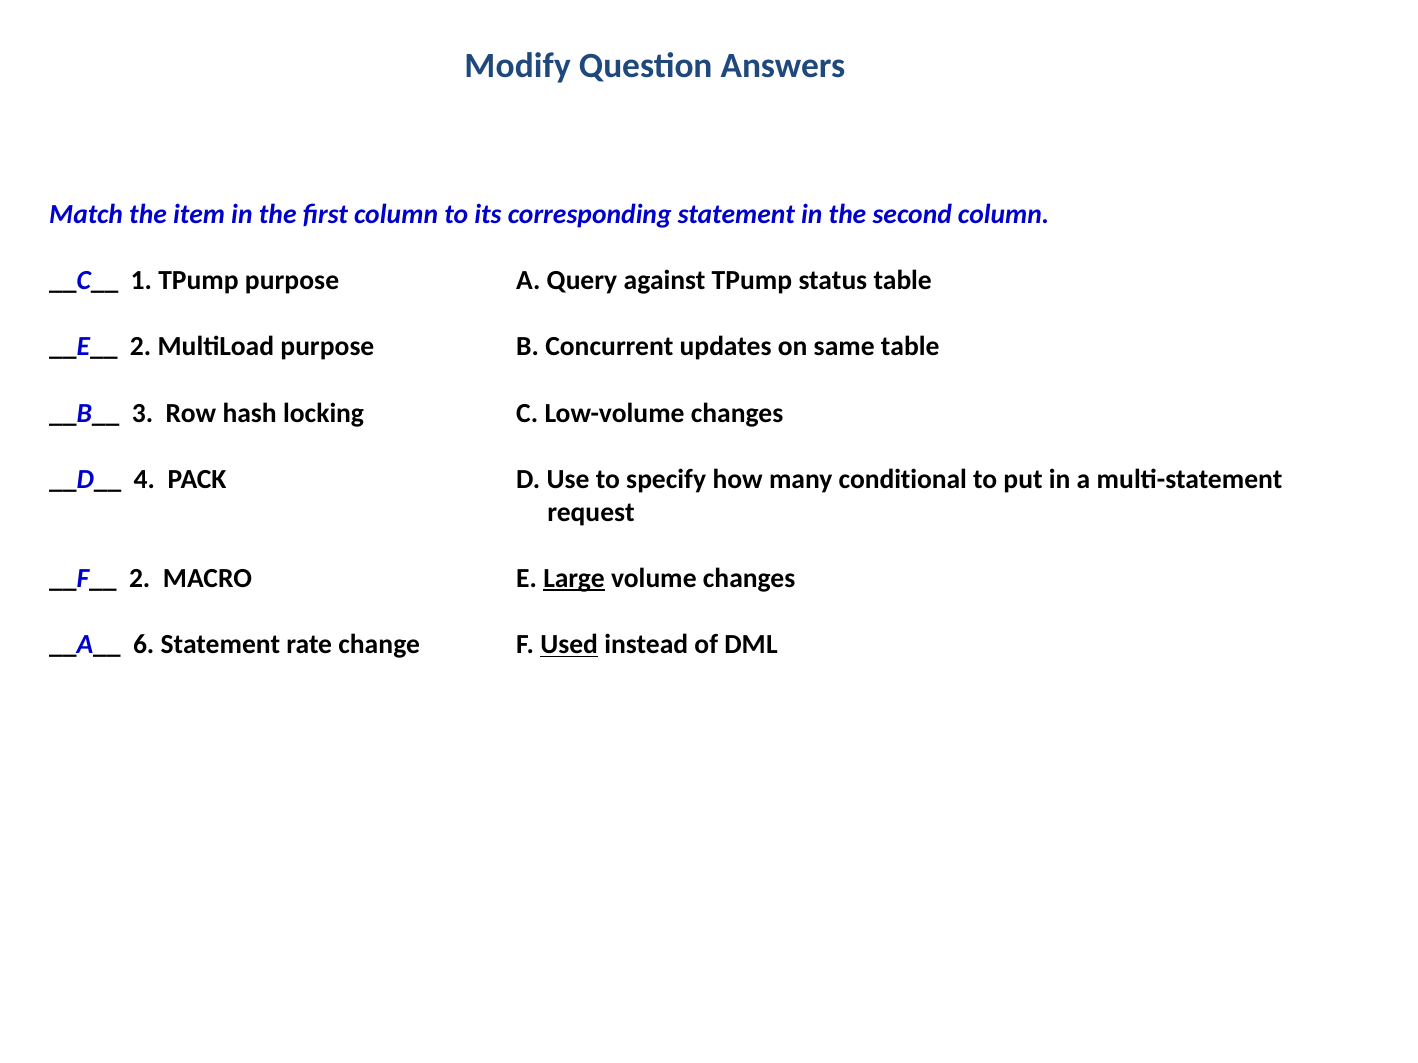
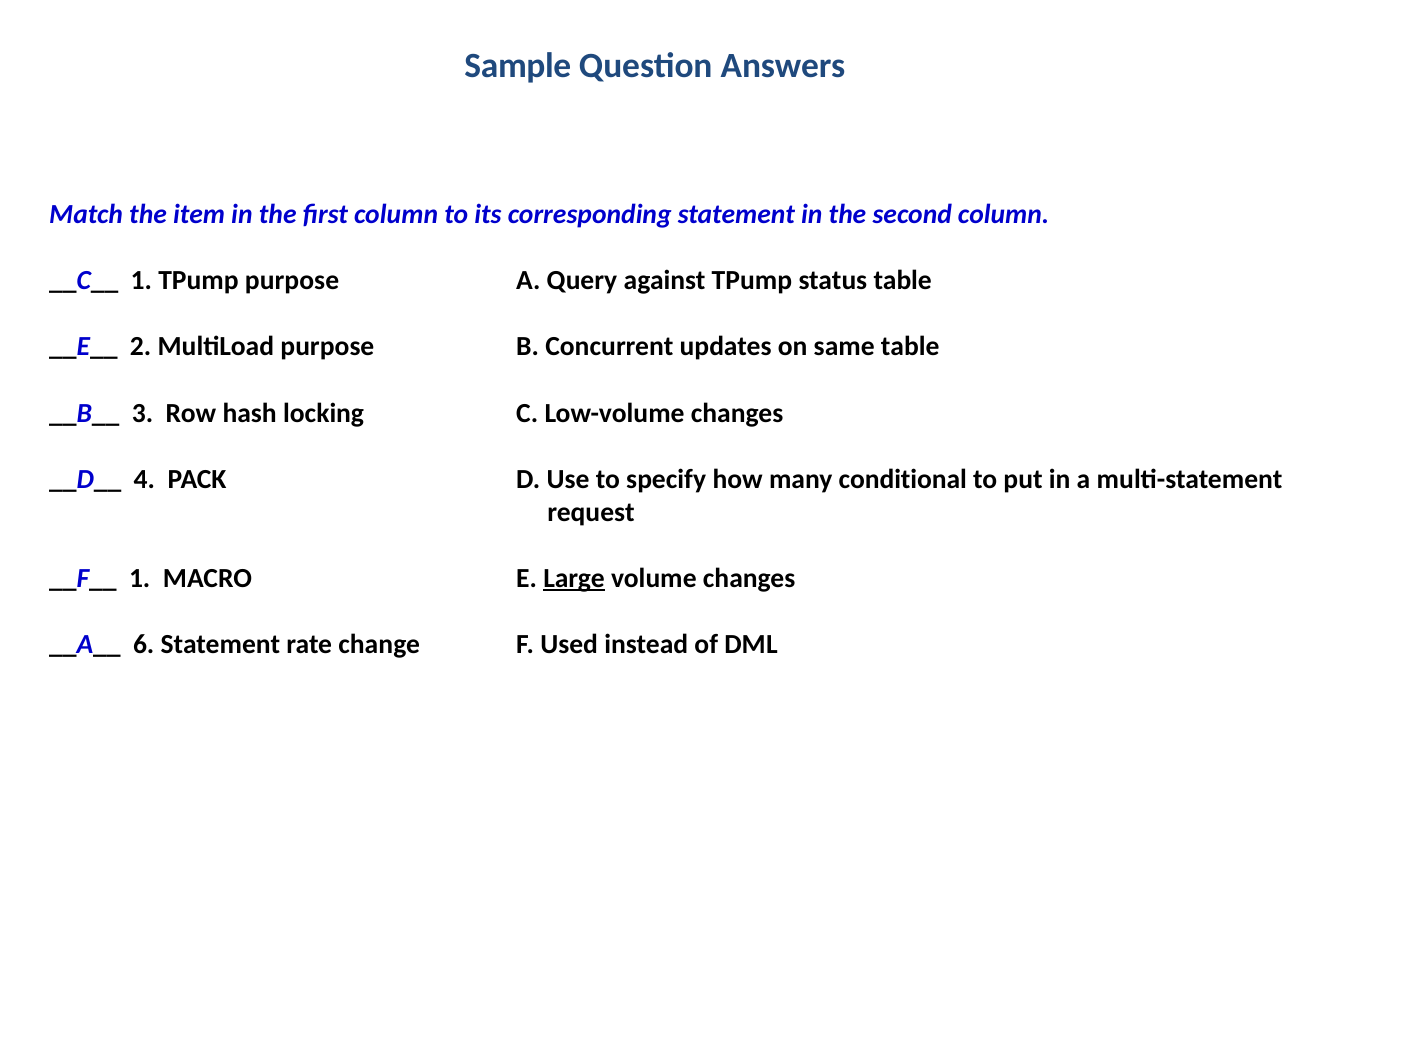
Modify: Modify -> Sample
__F__ 2: 2 -> 1
Used underline: present -> none
